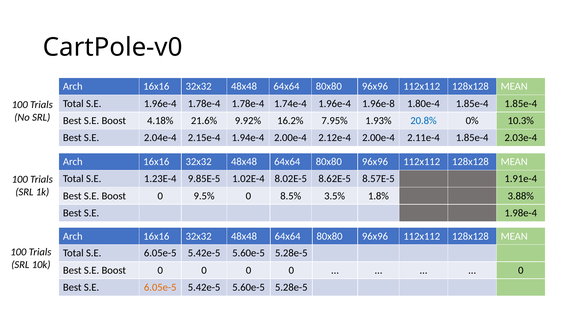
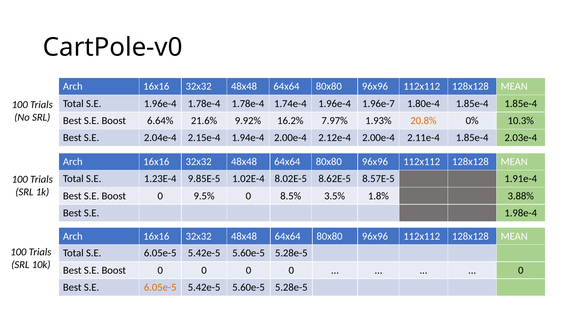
1.96e-8: 1.96e-8 -> 1.96e-7
4.18%: 4.18% -> 6.64%
7.95%: 7.95% -> 7.97%
20.8% colour: blue -> orange
